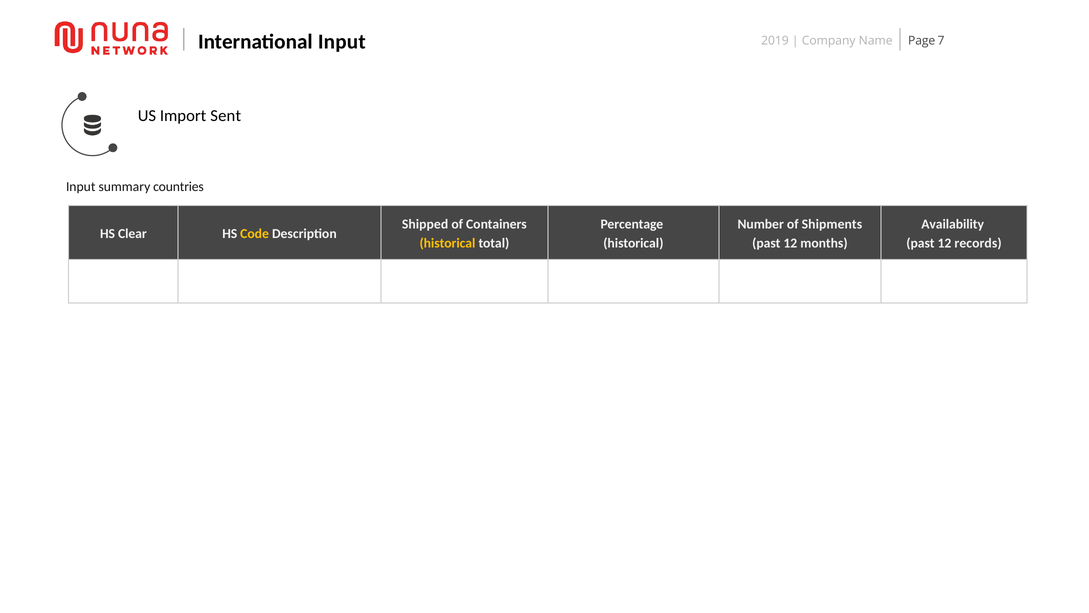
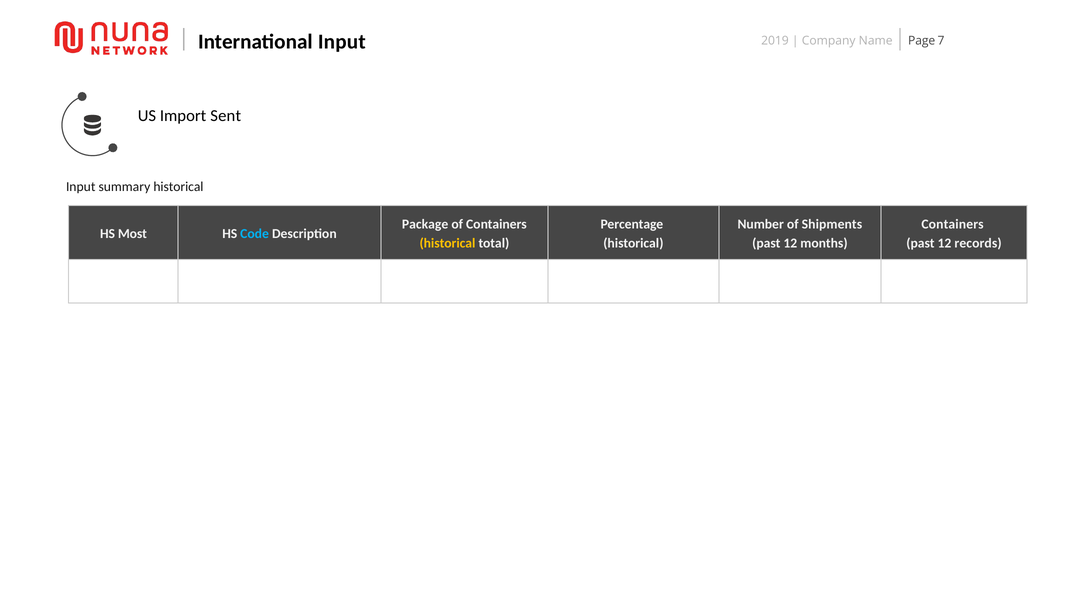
summary countries: countries -> historical
Shipped: Shipped -> Package
Availability at (953, 224): Availability -> Containers
Clear: Clear -> Most
Code colour: yellow -> light blue
